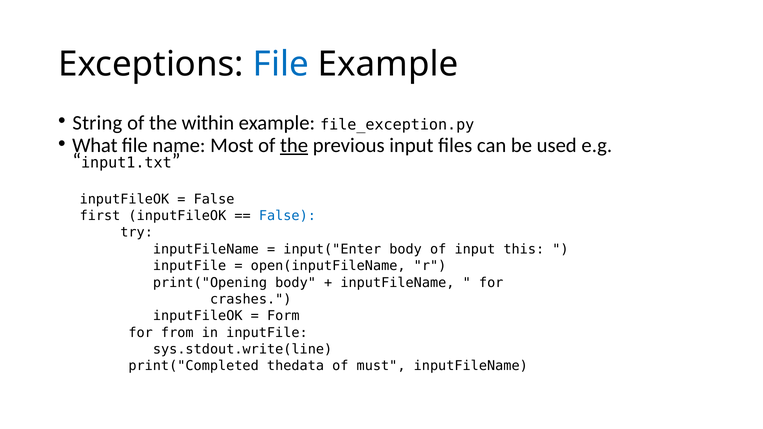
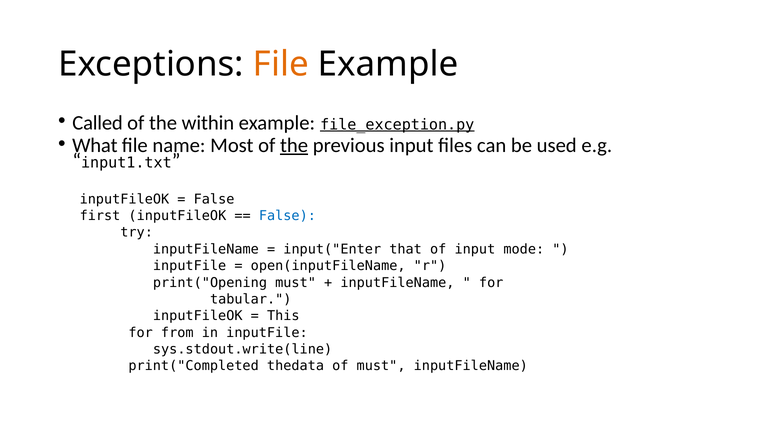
File at (281, 64) colour: blue -> orange
String: String -> Called
file_exception.py underline: none -> present
input("Enter body: body -> that
this: this -> mode
print("Opening body: body -> must
crashes: crashes -> tabular
Form: Form -> This
